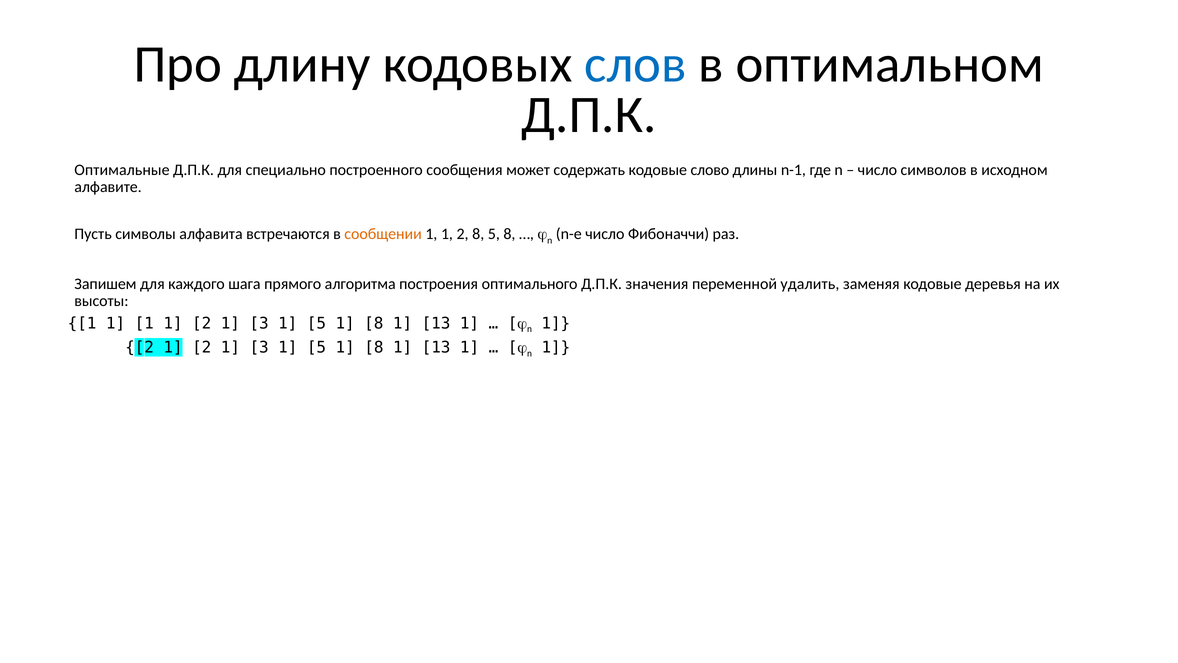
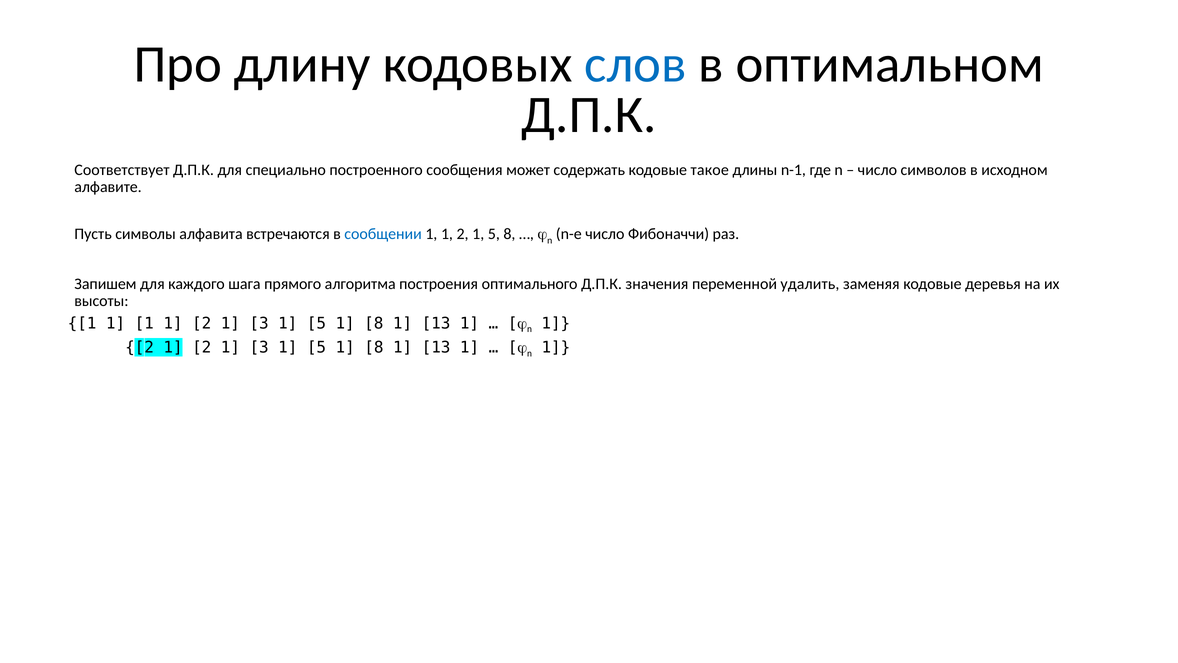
Оптимальные: Оптимальные -> Соответствует
слово: слово -> такое
сообщении colour: orange -> blue
8 at (478, 234): 8 -> 1
